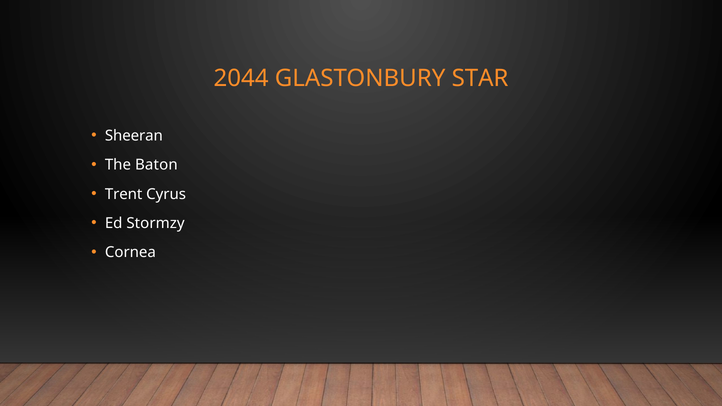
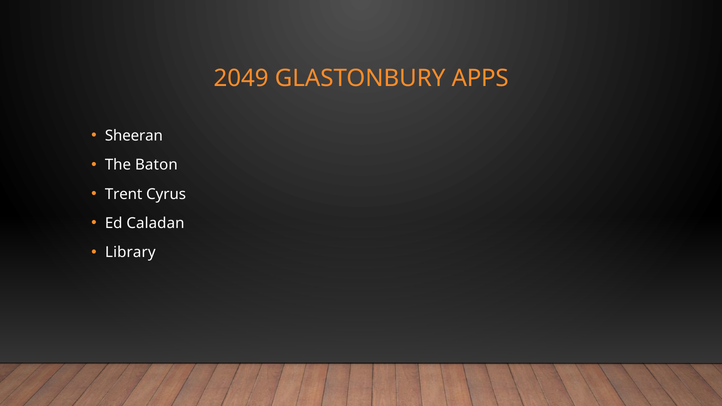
2044: 2044 -> 2049
STAR: STAR -> APPS
Stormzy: Stormzy -> Caladan
Cornea: Cornea -> Library
